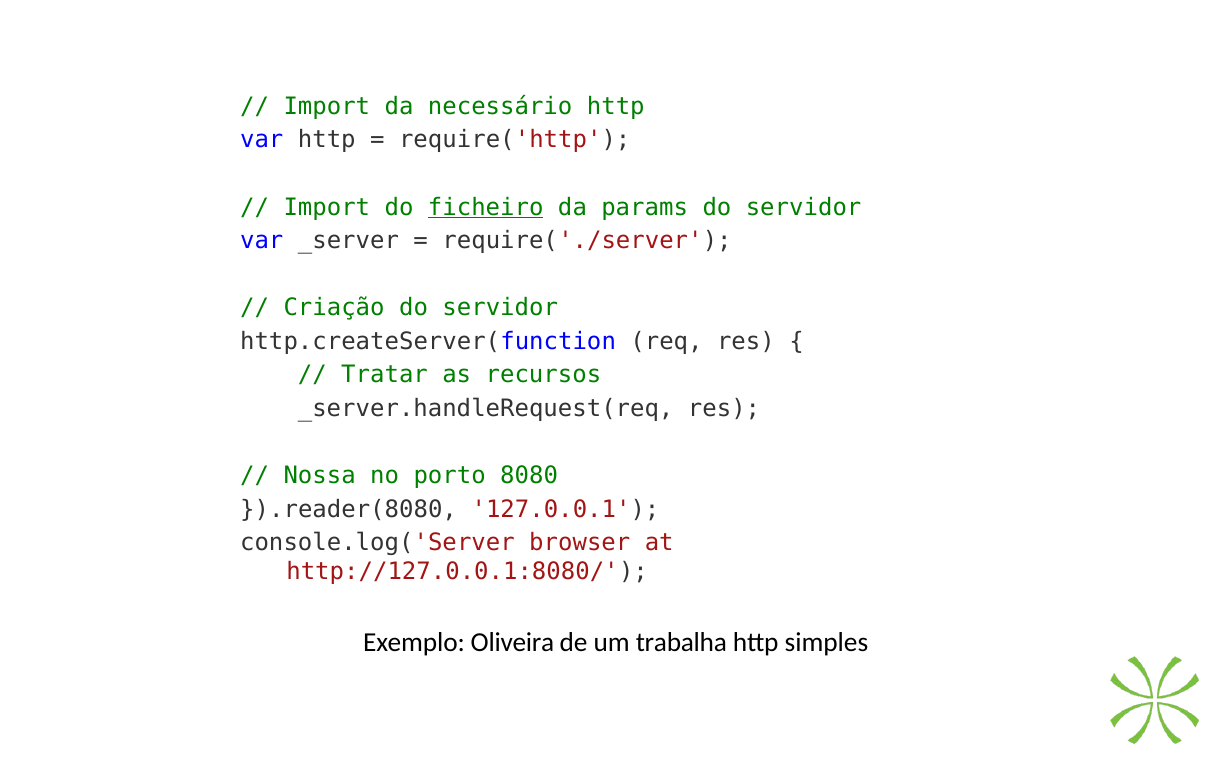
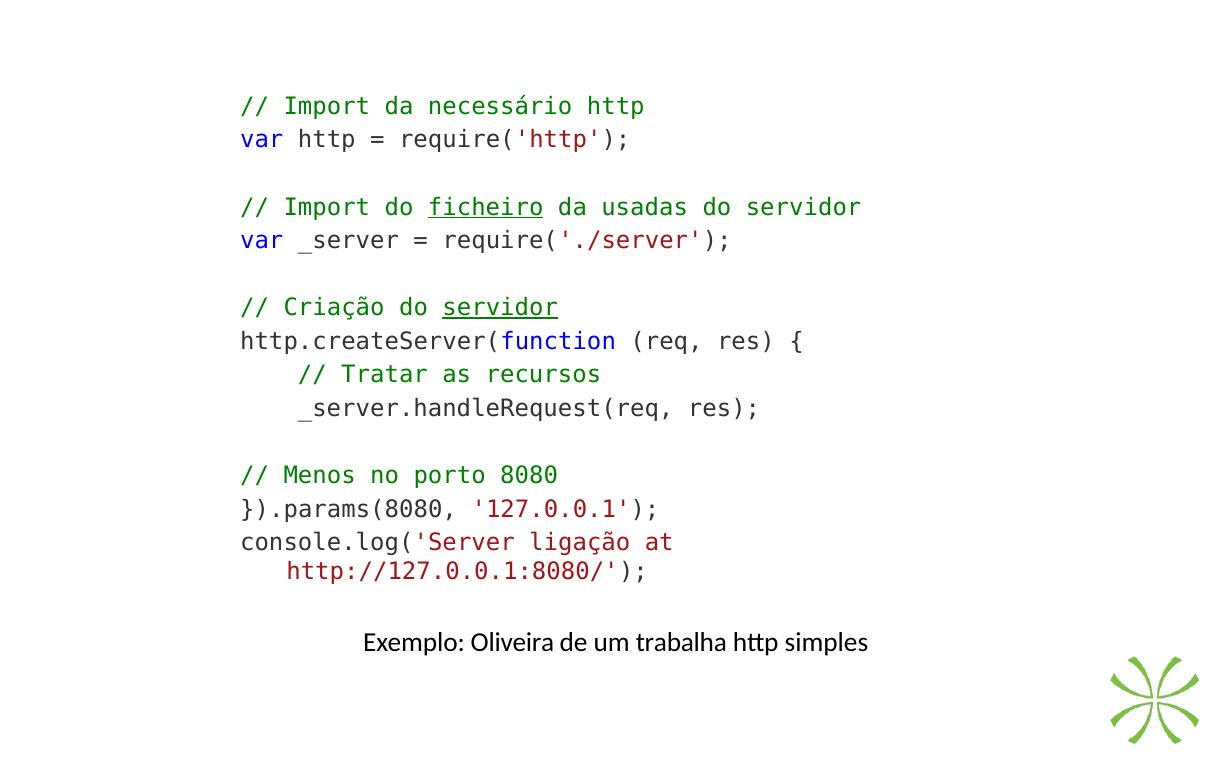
params: params -> usadas
servidor at (500, 308) underline: none -> present
Nossa: Nossa -> Menos
}).reader(8080: }).reader(8080 -> }).params(8080
browser: browser -> ligação
